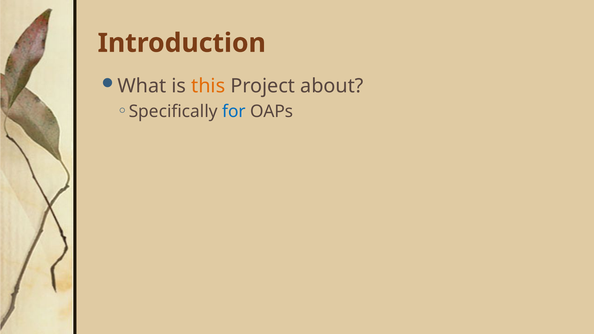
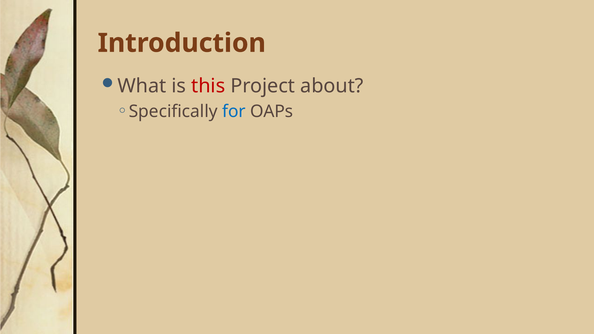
this colour: orange -> red
